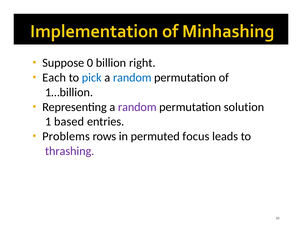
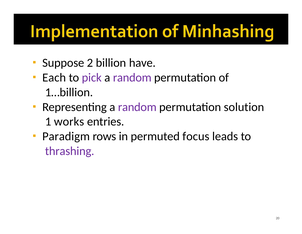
0: 0 -> 2
right: right -> have
pick colour: blue -> purple
random at (132, 77) colour: blue -> purple
based: based -> works
Problems: Problems -> Paradigm
